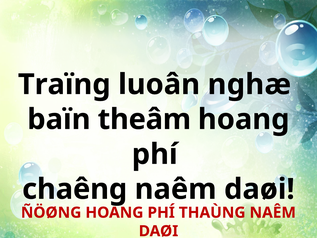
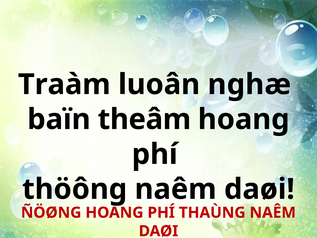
Traïng: Traïng -> Traàm
chaêng: chaêng -> thöông
